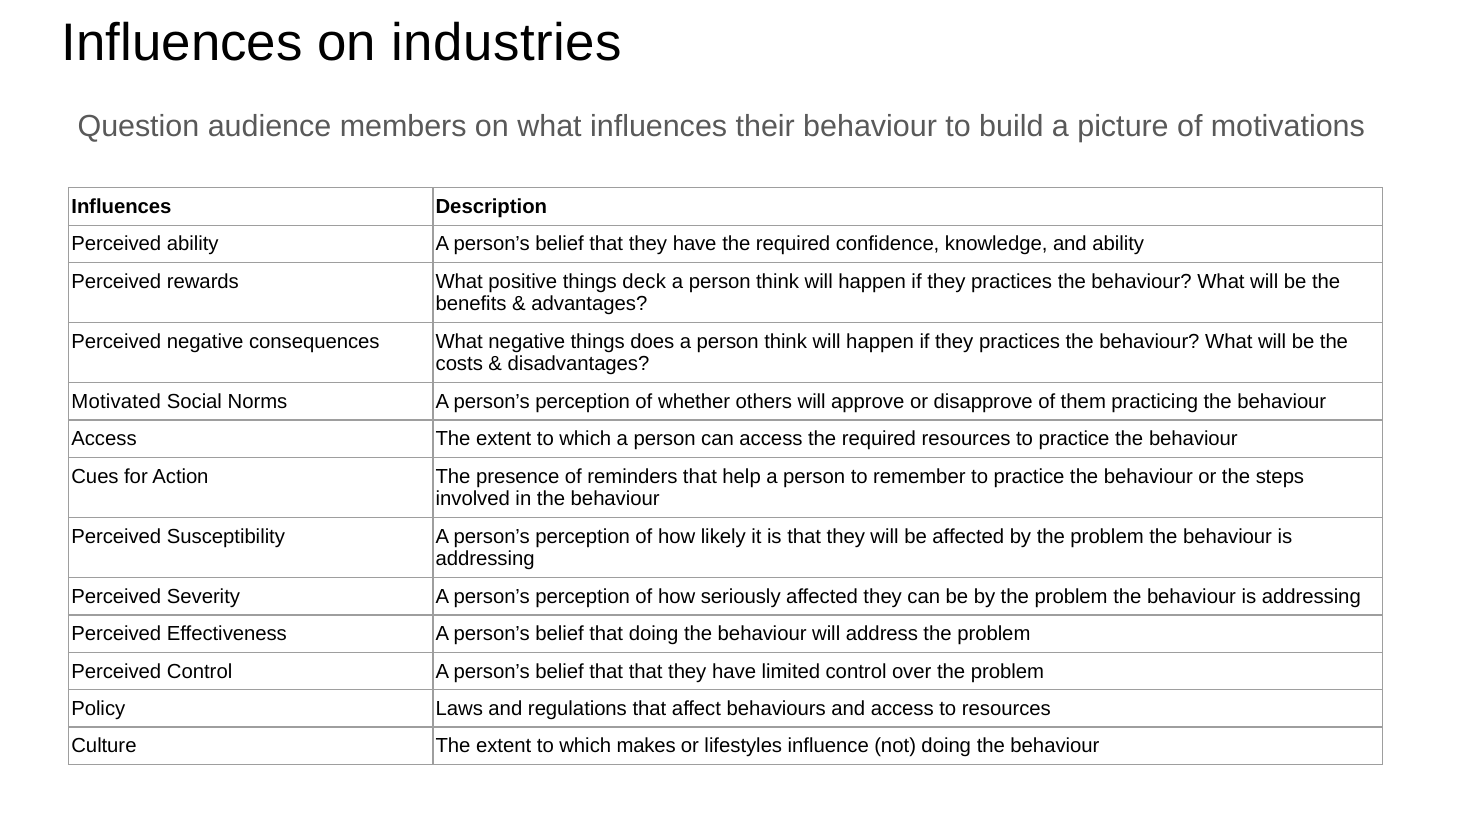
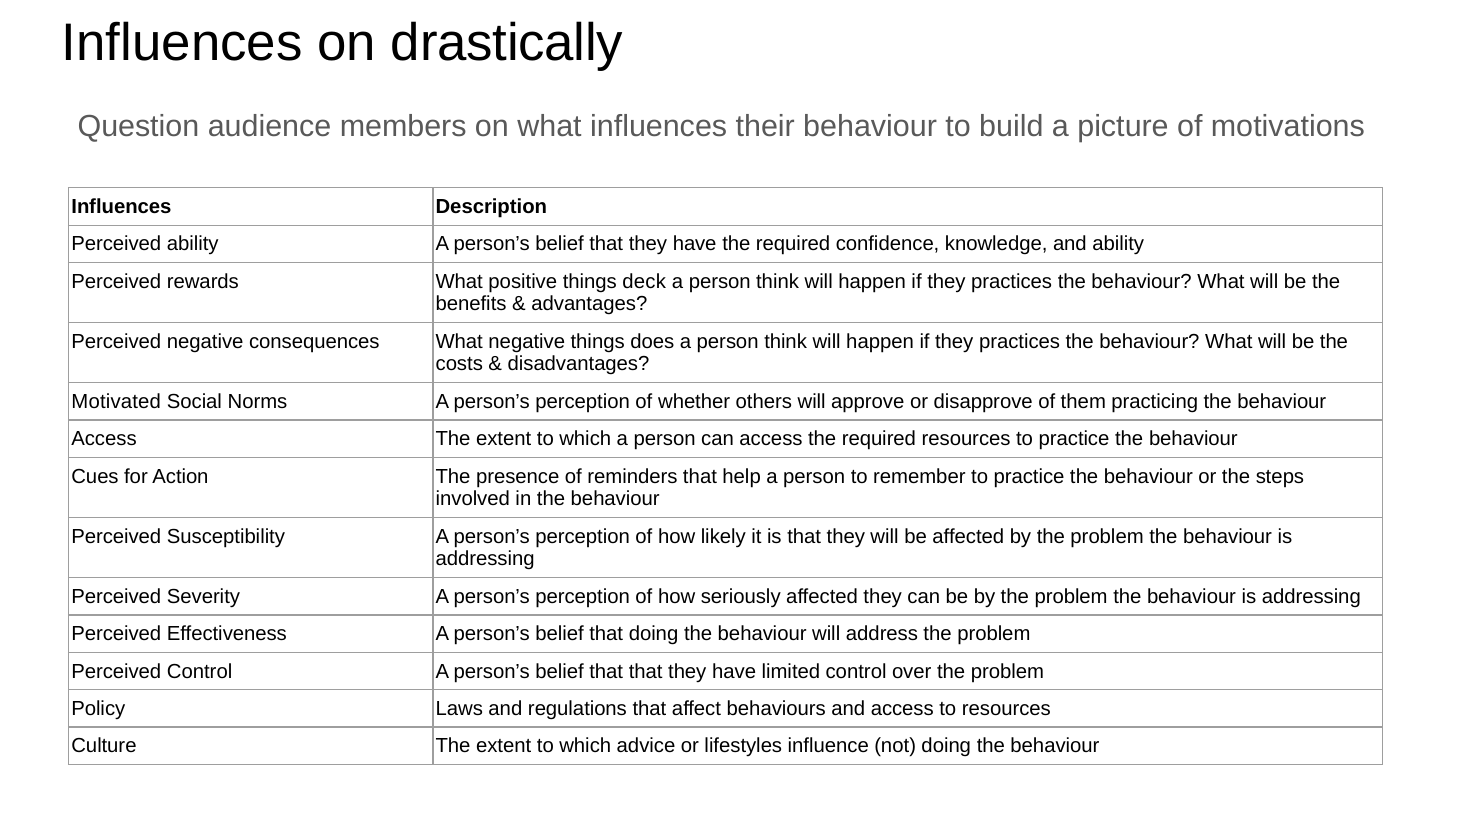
industries: industries -> drastically
makes: makes -> advice
